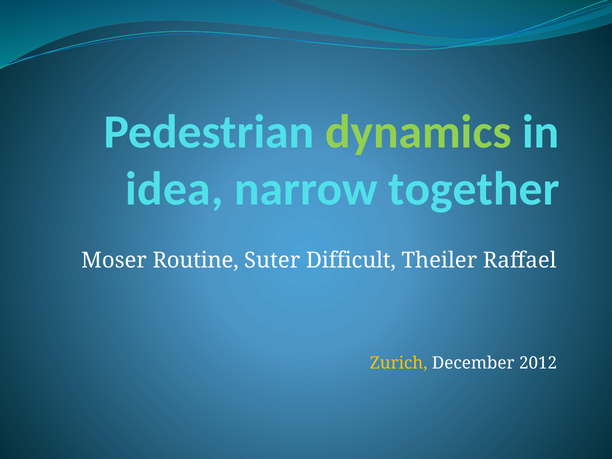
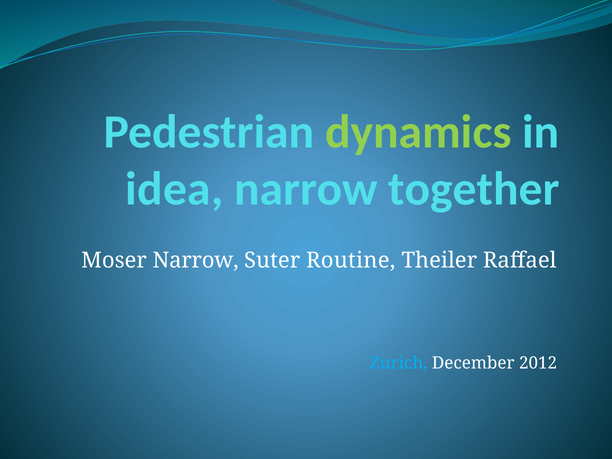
Moser Routine: Routine -> Narrow
Difficult: Difficult -> Routine
Zurich colour: yellow -> light blue
